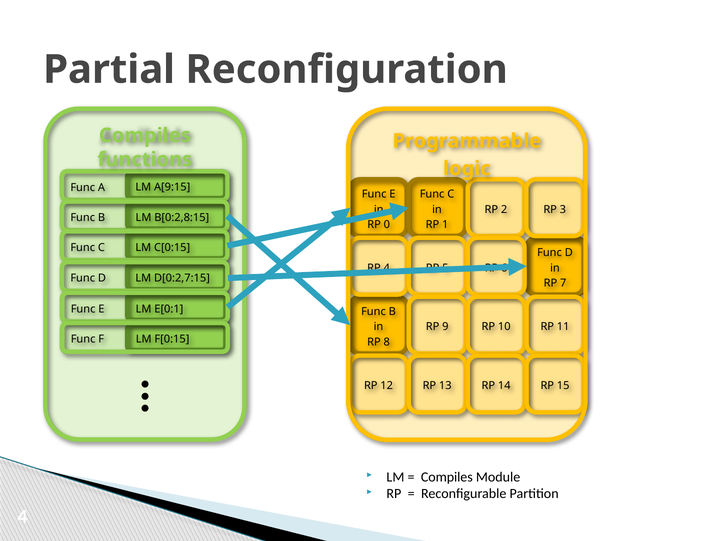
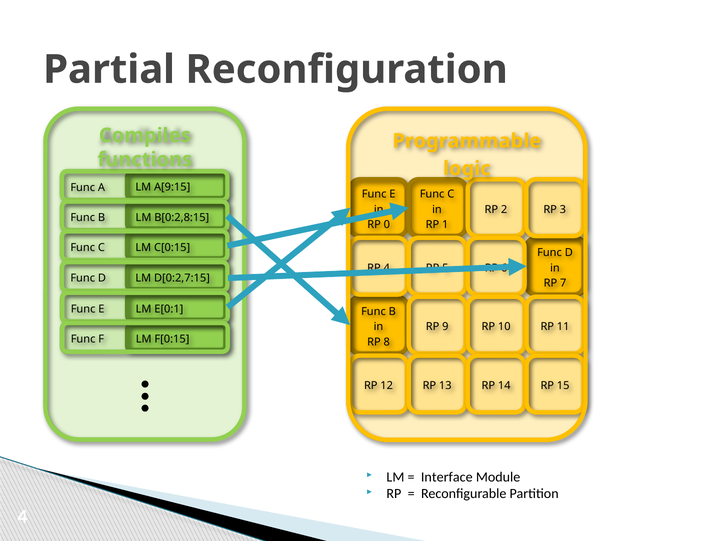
Compiles at (447, 477): Compiles -> Interface
